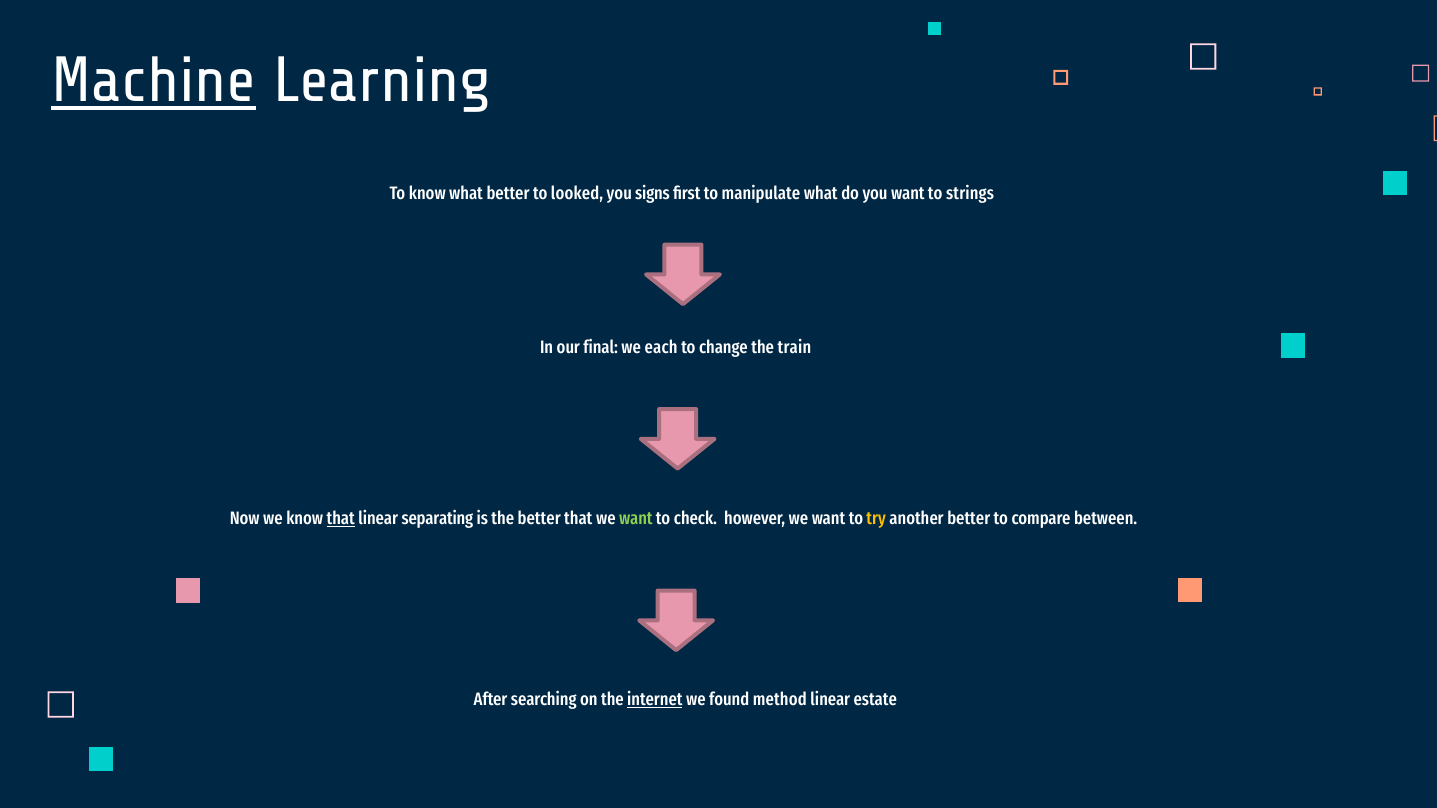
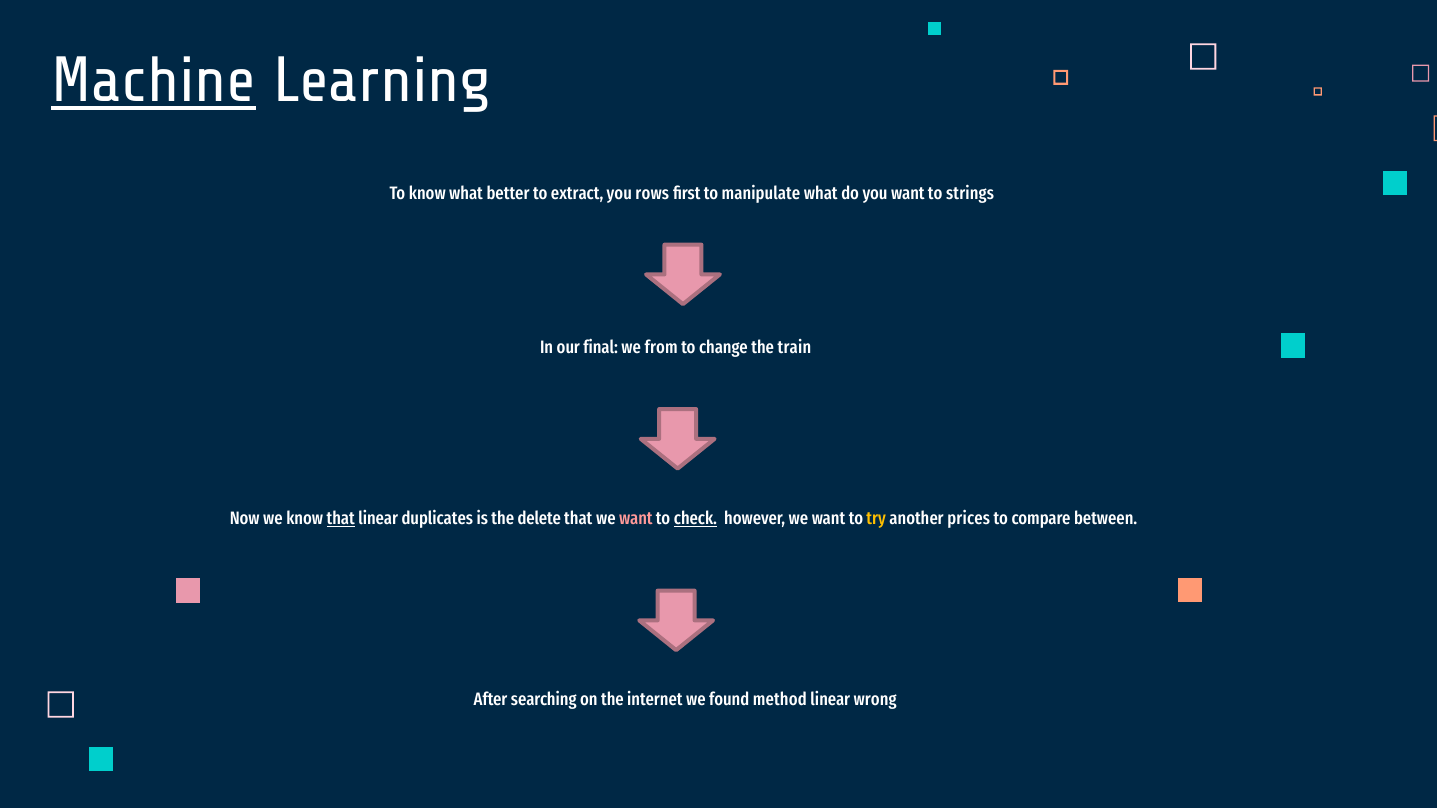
looked: looked -> extract
signs: signs -> rows
each: each -> from
separating: separating -> duplicates
the better: better -> delete
want at (636, 519) colour: light green -> pink
check underline: none -> present
another better: better -> prices
internet underline: present -> none
estate: estate -> wrong
